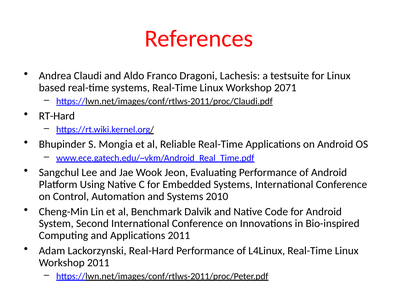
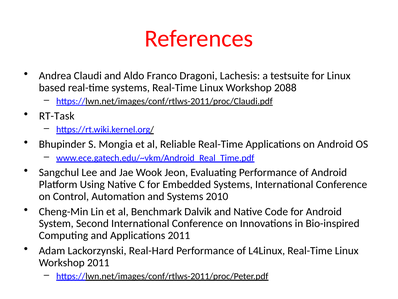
2071: 2071 -> 2088
RT-Hard: RT-Hard -> RT-Task
